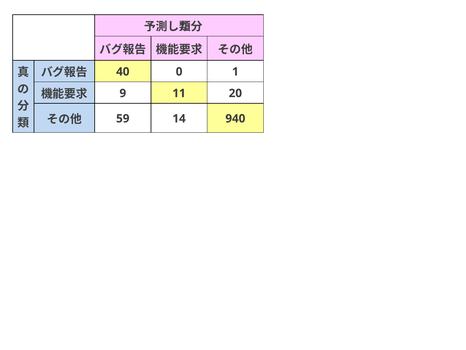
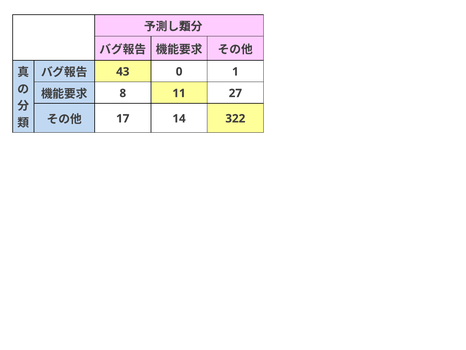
40: 40 -> 43
9: 9 -> 8
20: 20 -> 27
59: 59 -> 17
940: 940 -> 322
